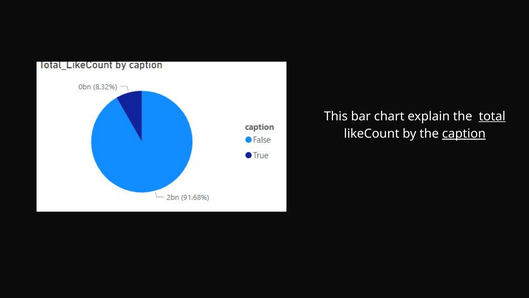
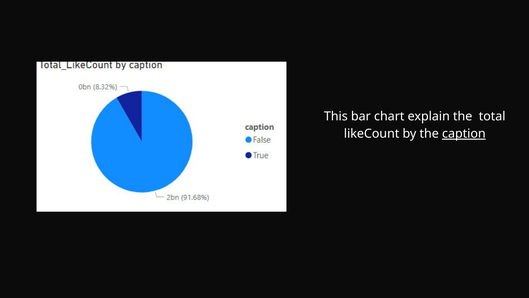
total underline: present -> none
